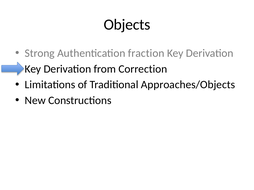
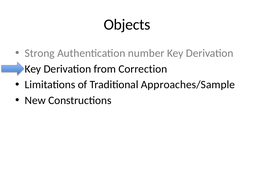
fraction: fraction -> number
Approaches/Objects: Approaches/Objects -> Approaches/Sample
